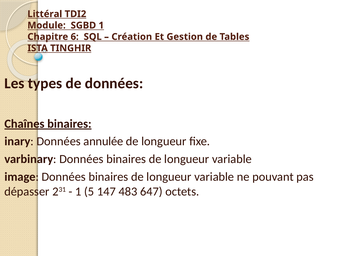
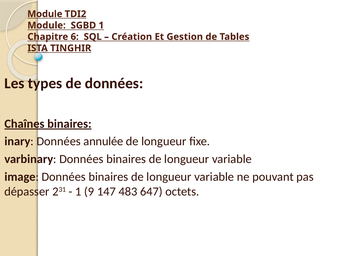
Littéral at (45, 14): Littéral -> Module
5: 5 -> 9
